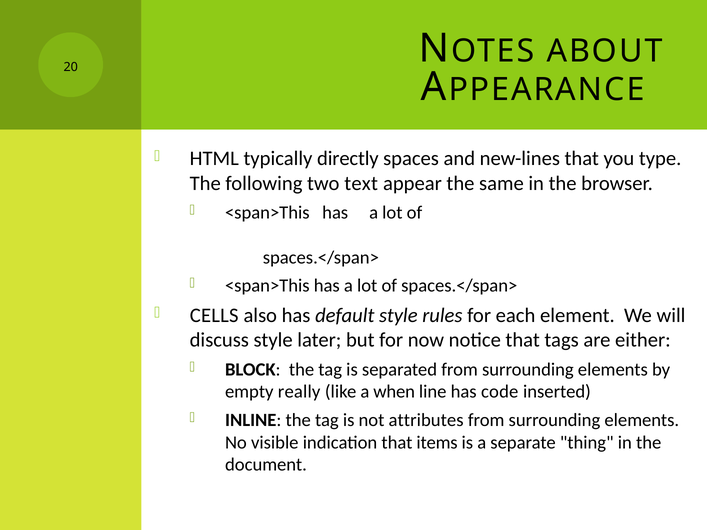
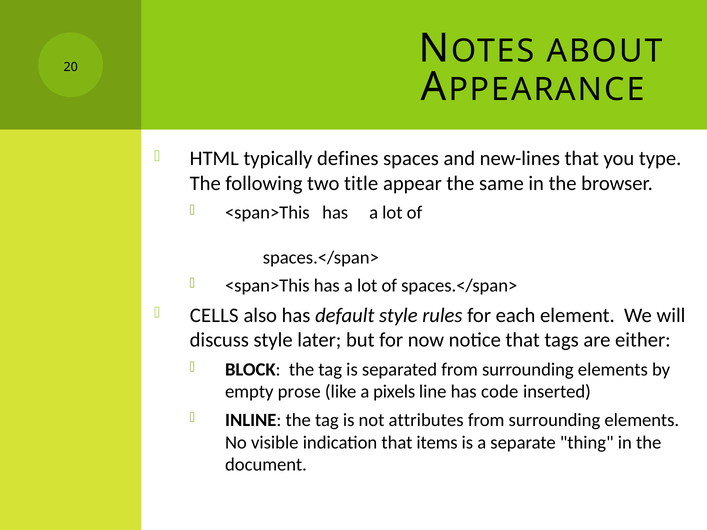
directly: directly -> defines
text: text -> title
really: really -> prose
when: when -> pixels
